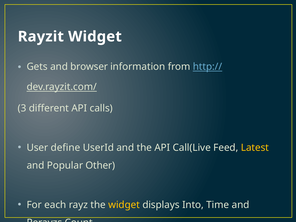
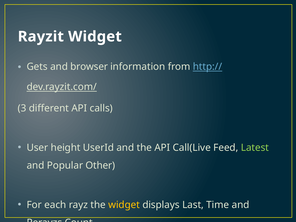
define: define -> height
Latest colour: yellow -> light green
Into: Into -> Last
